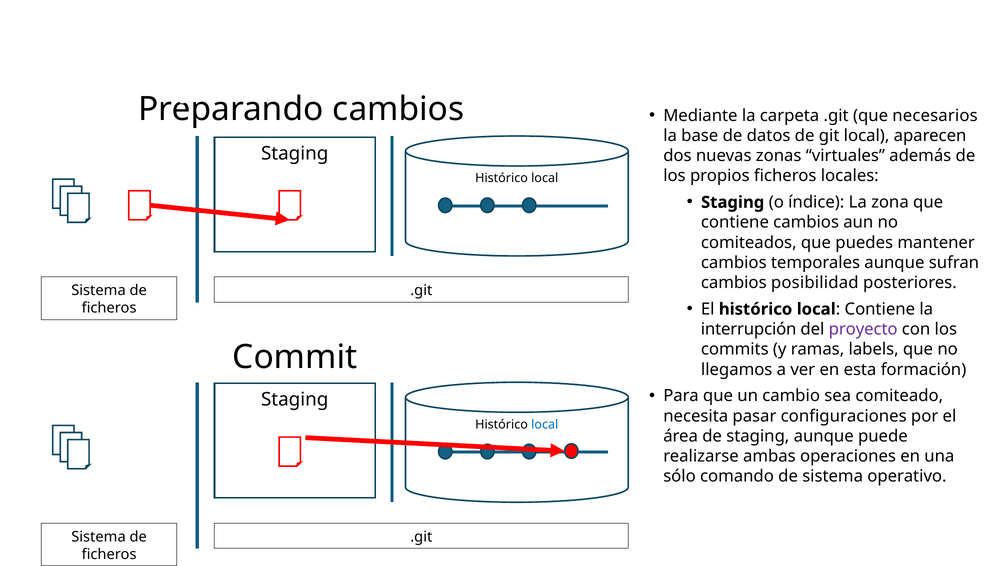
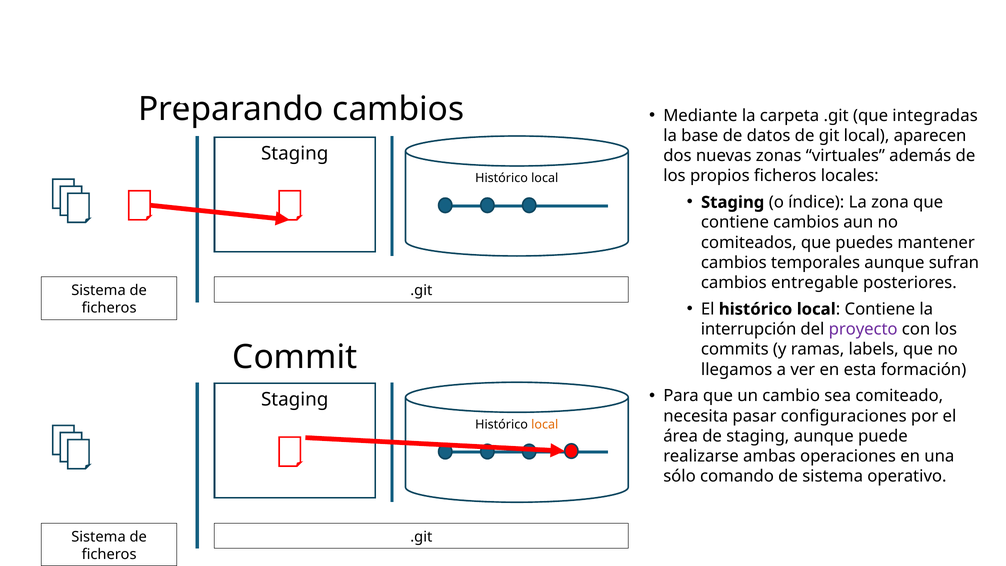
necesarios: necesarios -> integradas
posibilidad: posibilidad -> entregable
local at (545, 424) colour: blue -> orange
